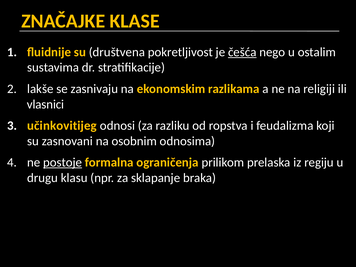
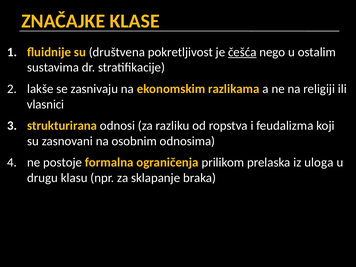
učinkovitijeg: učinkovitijeg -> strukturirana
postoje underline: present -> none
regiju: regiju -> uloga
